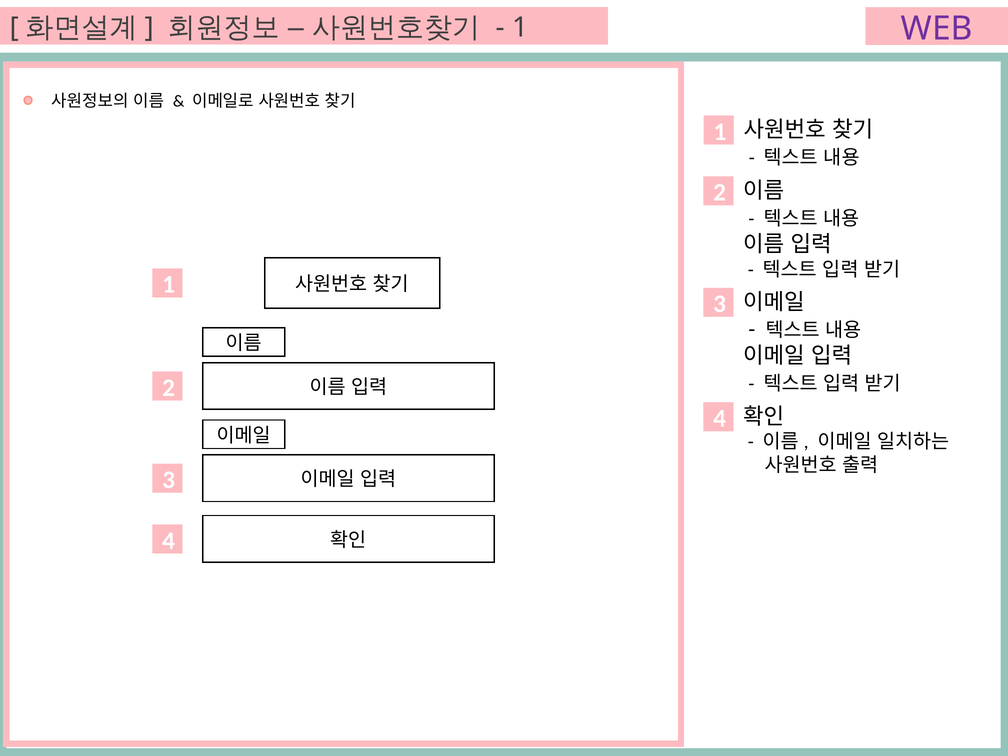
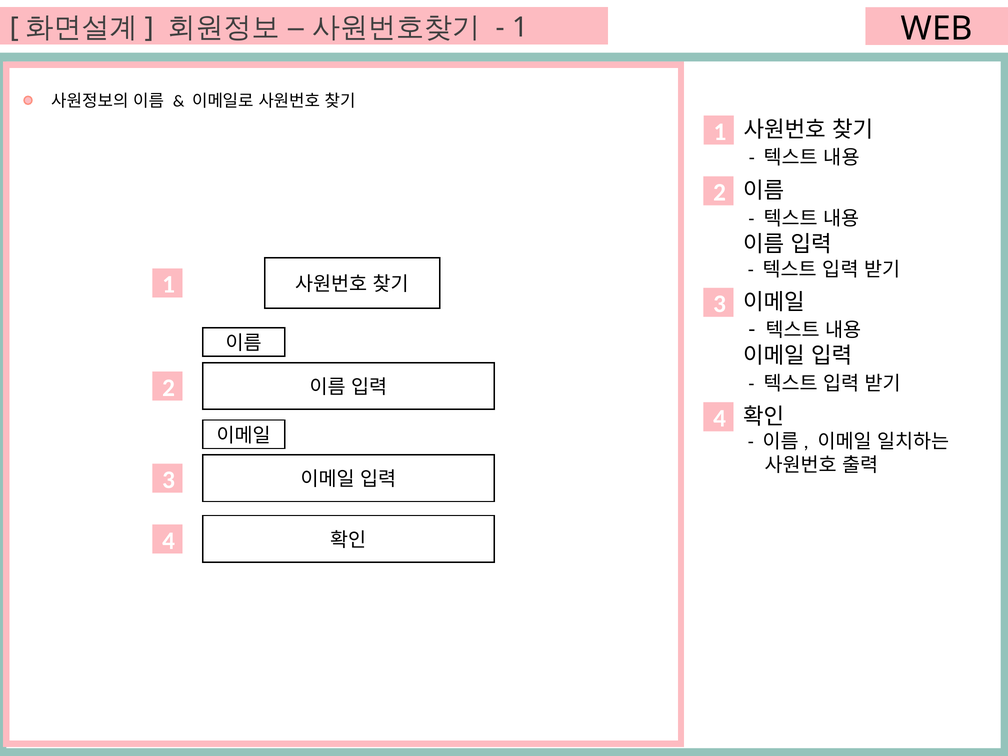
WEB colour: purple -> black
